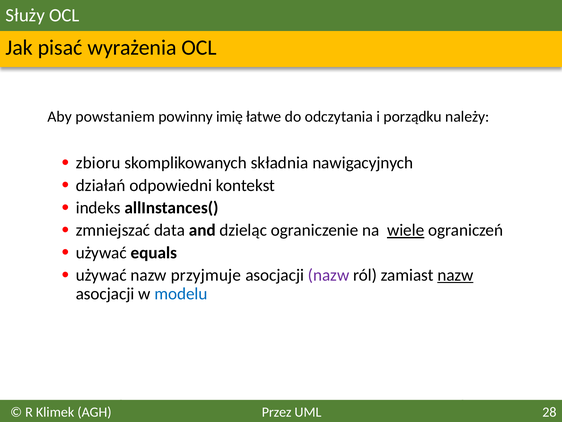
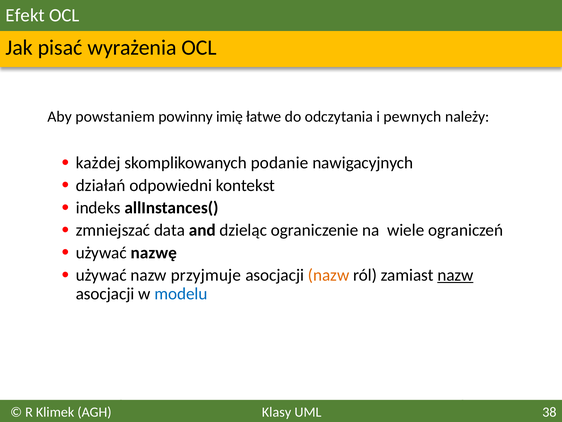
Służy: Służy -> Efekt
porządku: porządku -> pewnych
zbioru: zbioru -> każdej
składnia: składnia -> podanie
wiele underline: present -> none
equals: equals -> nazwę
nazw at (329, 275) colour: purple -> orange
Przez: Przez -> Klasy
28: 28 -> 38
